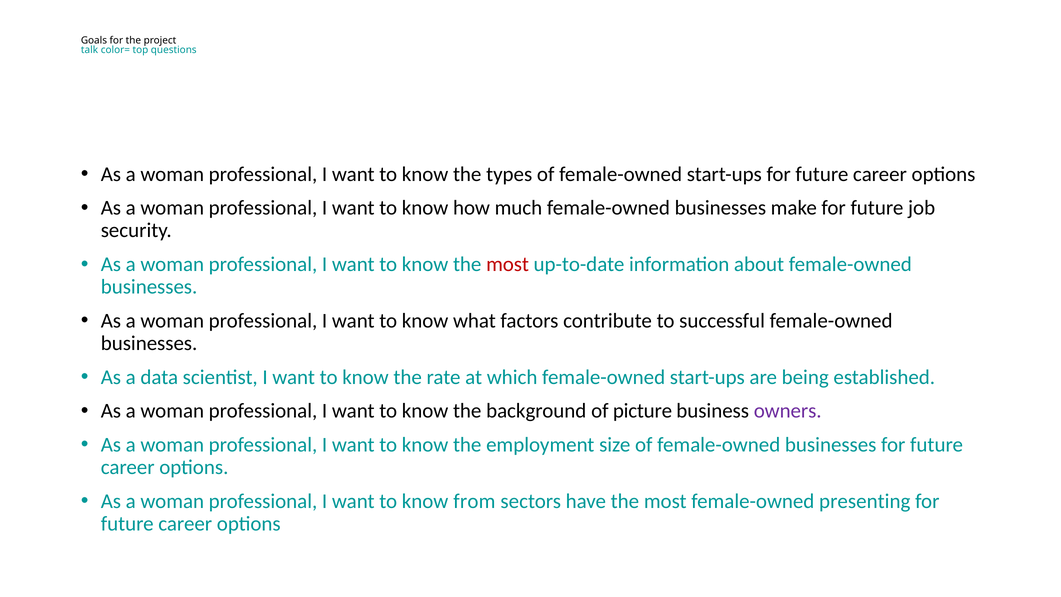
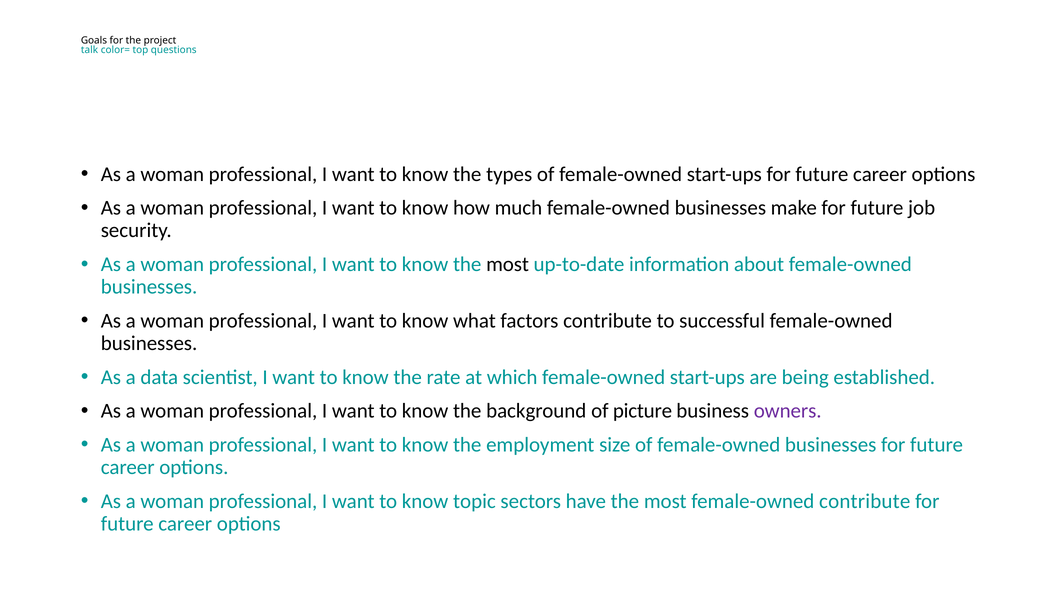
most at (508, 264) colour: red -> black
from: from -> topic
female-owned presenting: presenting -> contribute
